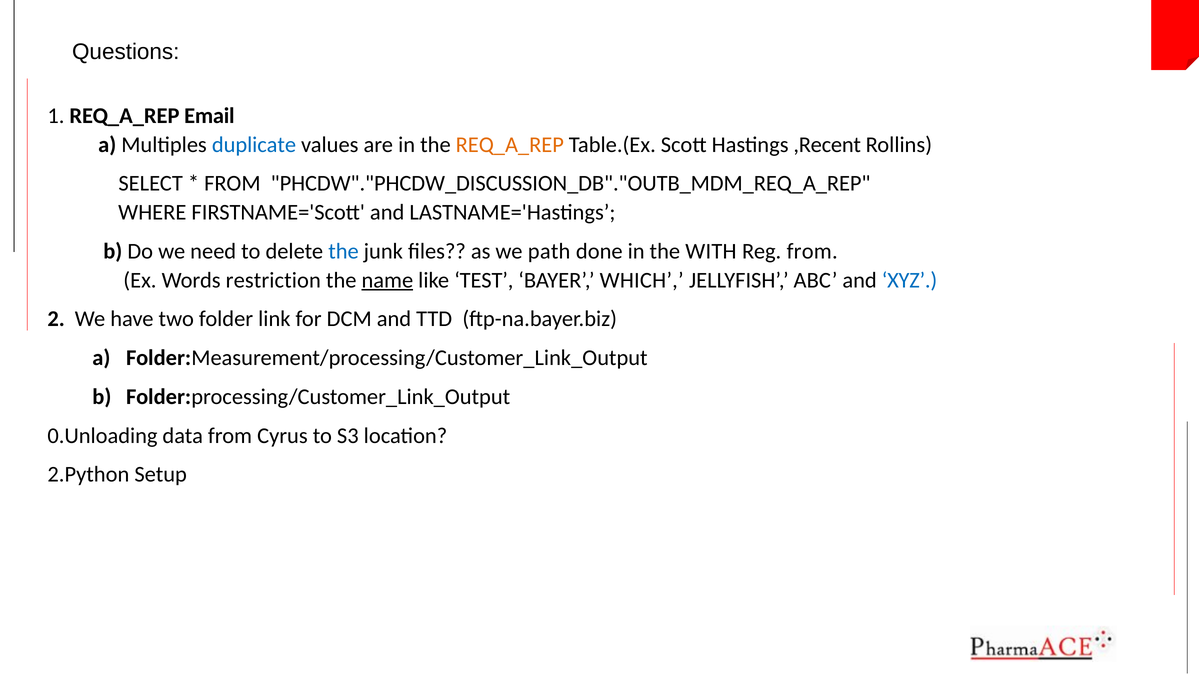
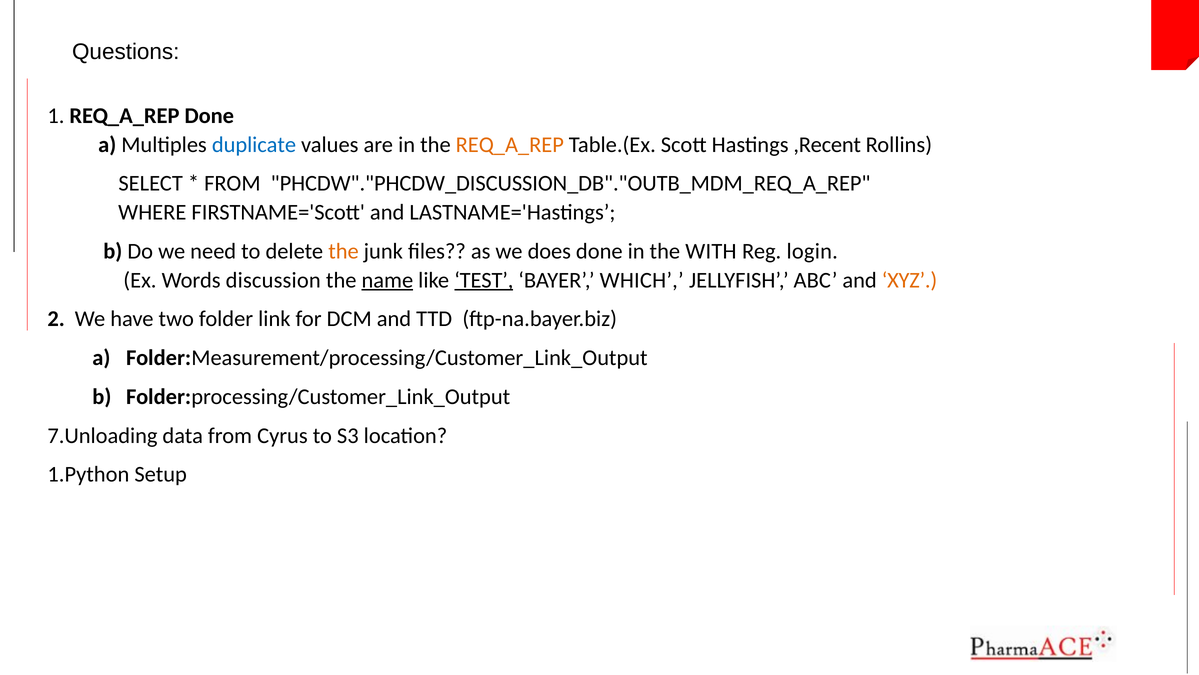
REQ_A_REP Email: Email -> Done
the at (343, 251) colour: blue -> orange
path: path -> does
Reg from: from -> login
restriction: restriction -> discussion
TEST underline: none -> present
XYZ colour: blue -> orange
0.Unloading: 0.Unloading -> 7.Unloading
2.Python: 2.Python -> 1.Python
